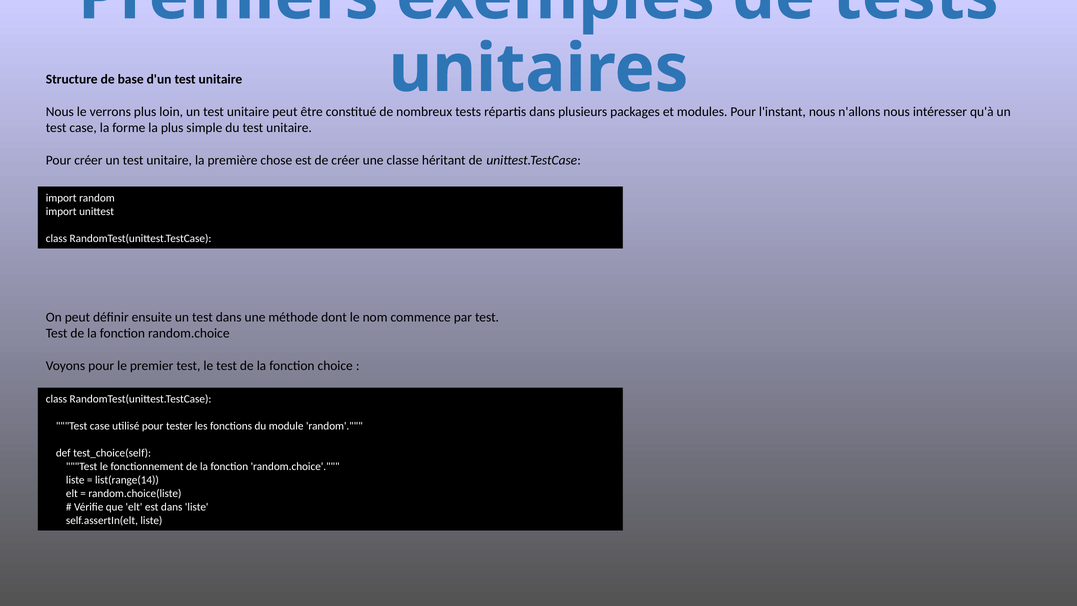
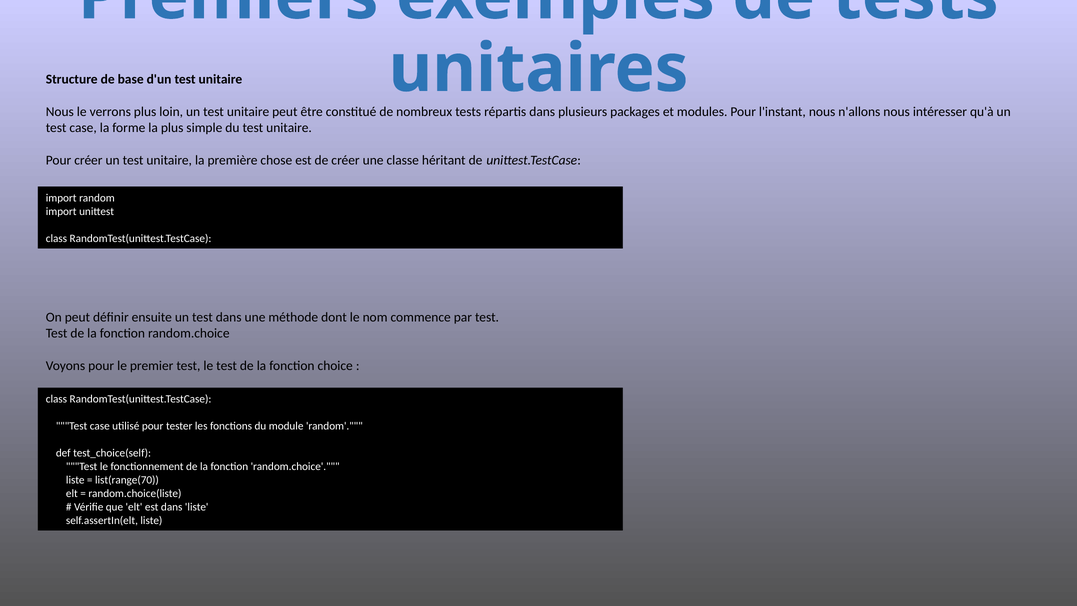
list(range(14: list(range(14 -> list(range(70
